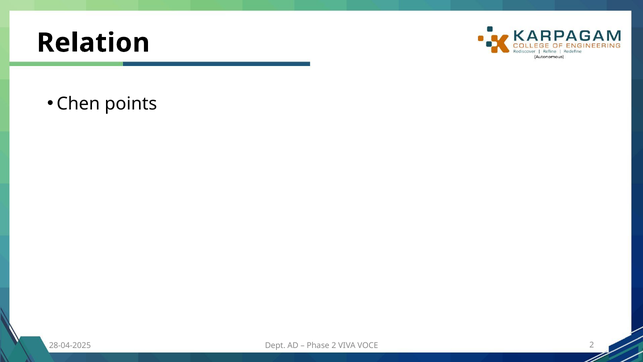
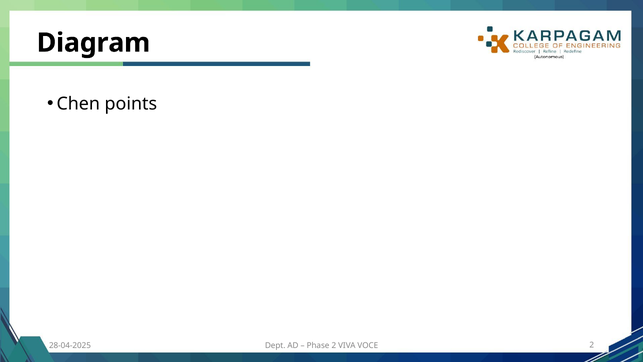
Relation: Relation -> Diagram
